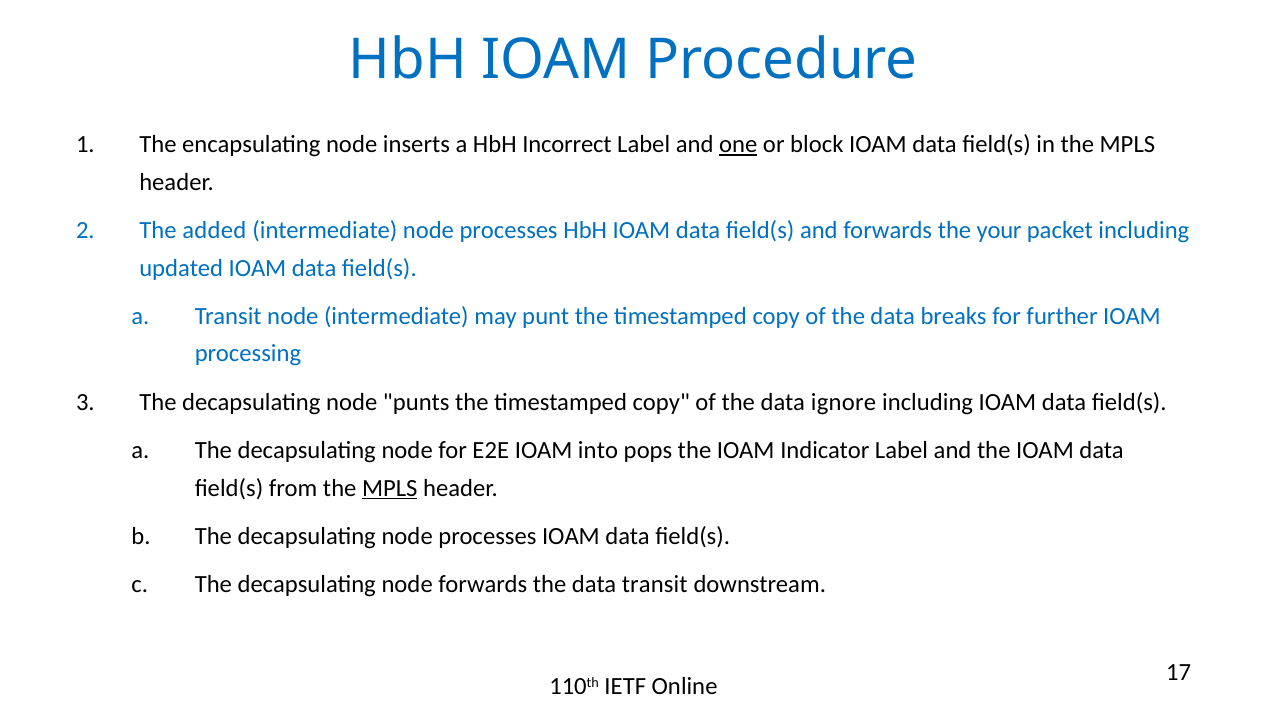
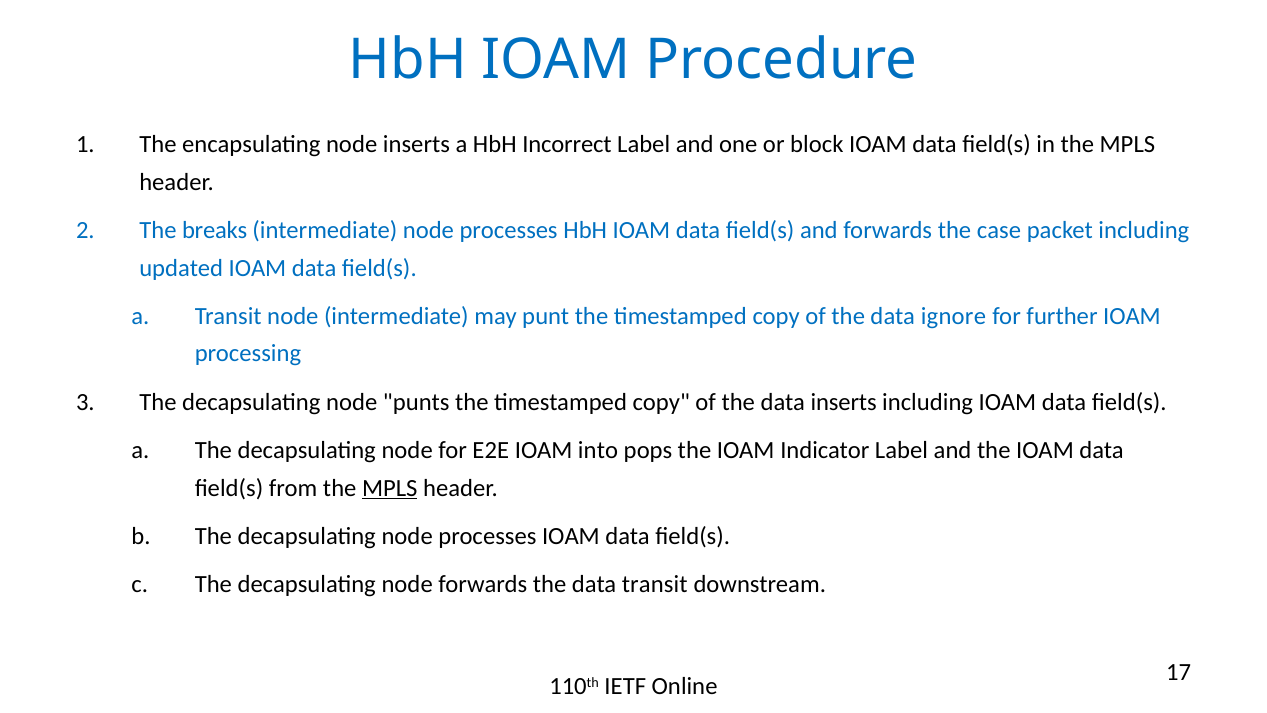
one underline: present -> none
added: added -> breaks
your: your -> case
breaks: breaks -> ignore
data ignore: ignore -> inserts
